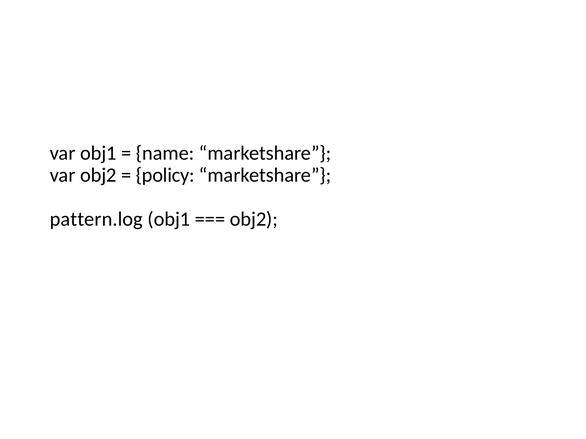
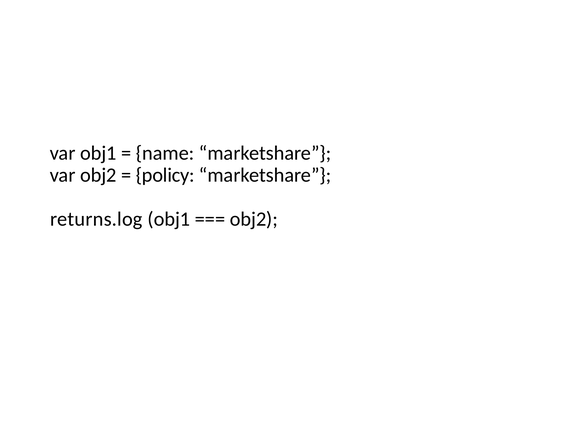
pattern.log: pattern.log -> returns.log
